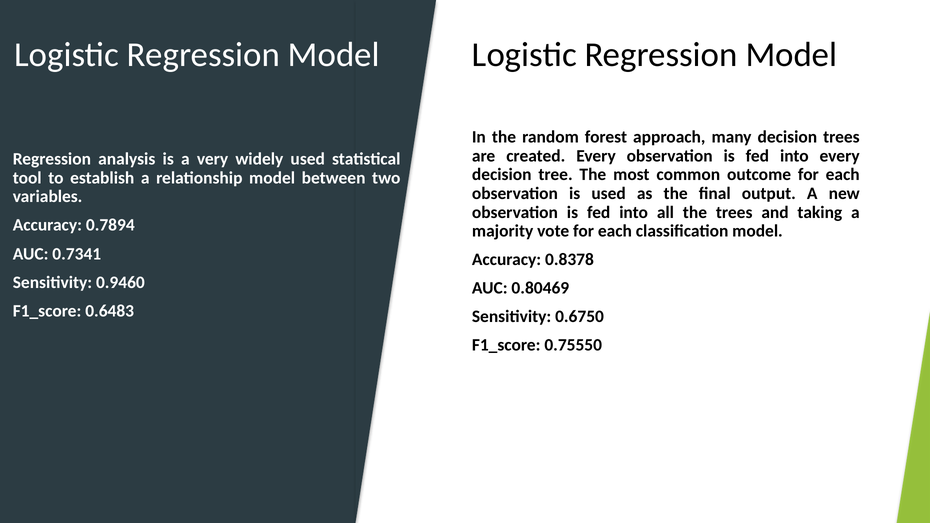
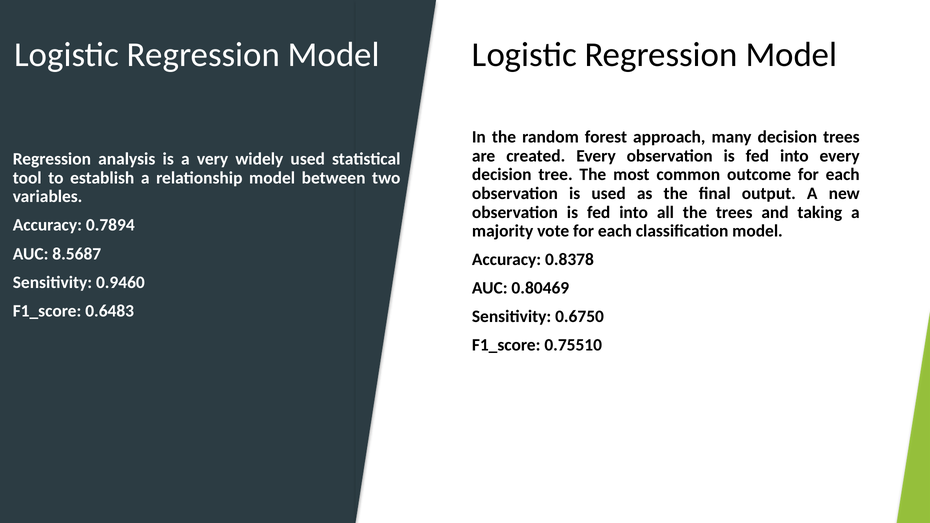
0.7341: 0.7341 -> 8.5687
0.75550: 0.75550 -> 0.75510
